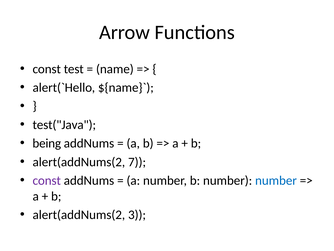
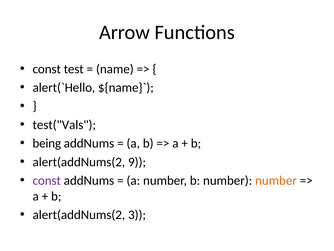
test("Java: test("Java -> test("Vals
7: 7 -> 9
number at (276, 180) colour: blue -> orange
